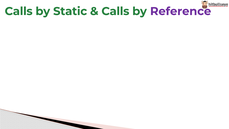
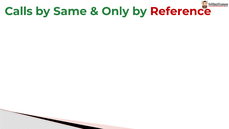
Static: Static -> Same
Calls at (115, 11): Calls -> Only
Reference colour: purple -> red
